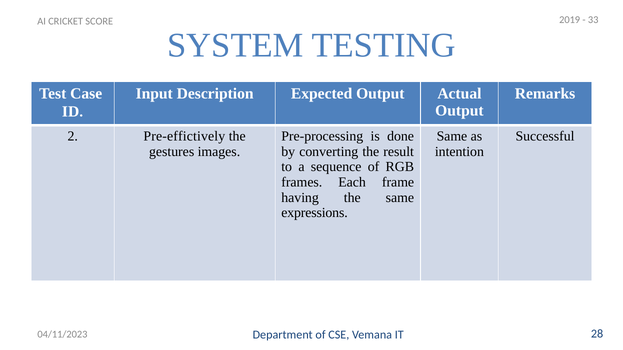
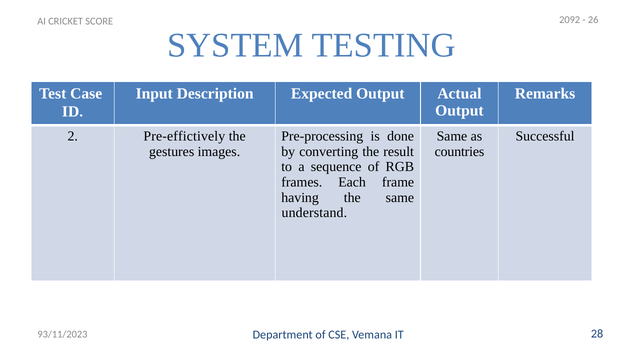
2019: 2019 -> 2092
33: 33 -> 26
intention: intention -> countries
expressions: expressions -> understand
04/11/2023: 04/11/2023 -> 93/11/2023
